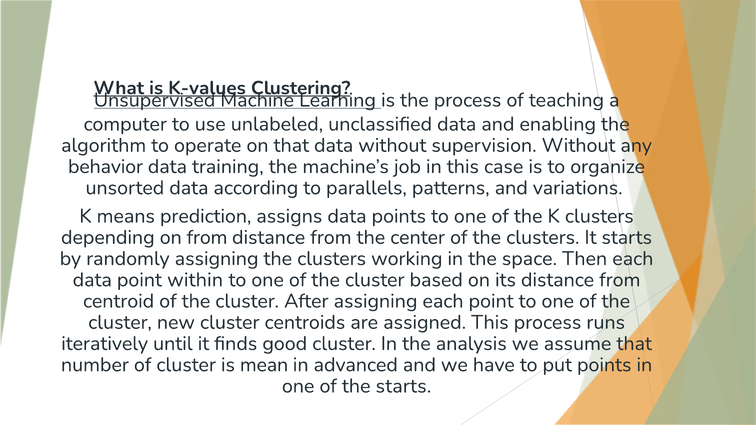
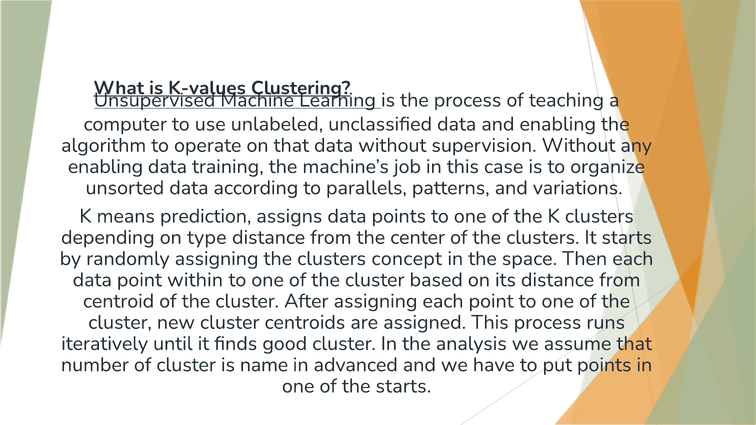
behavior at (105, 167): behavior -> enabling
on from: from -> type
working: working -> concept
mean: mean -> name
